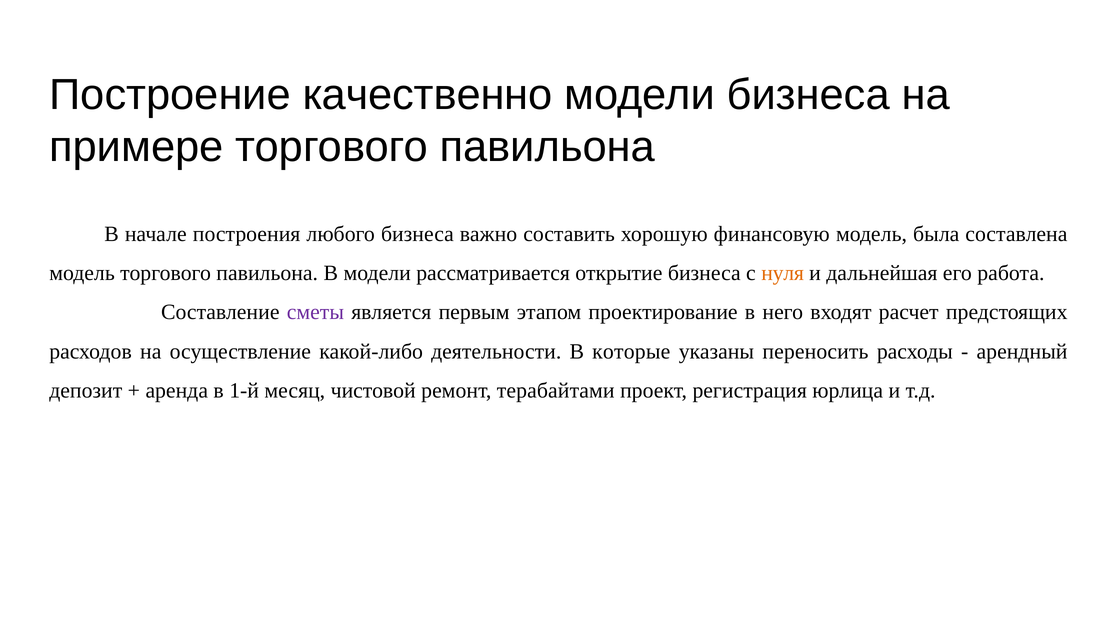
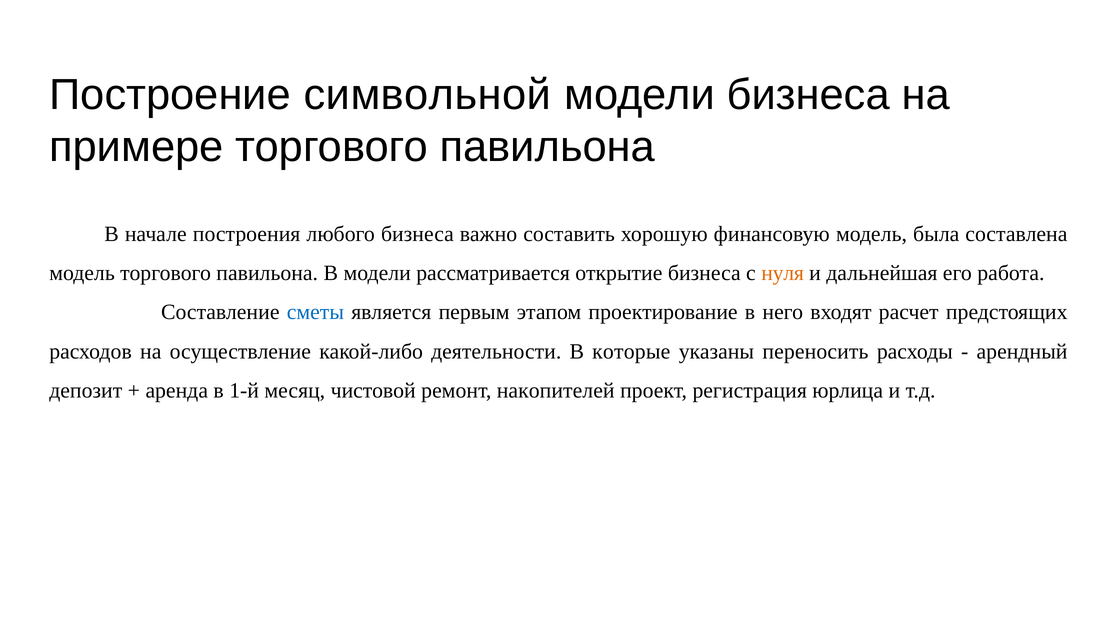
качественно: качественно -> символьной
сметы colour: purple -> blue
терабайтами: терабайтами -> накопителей
